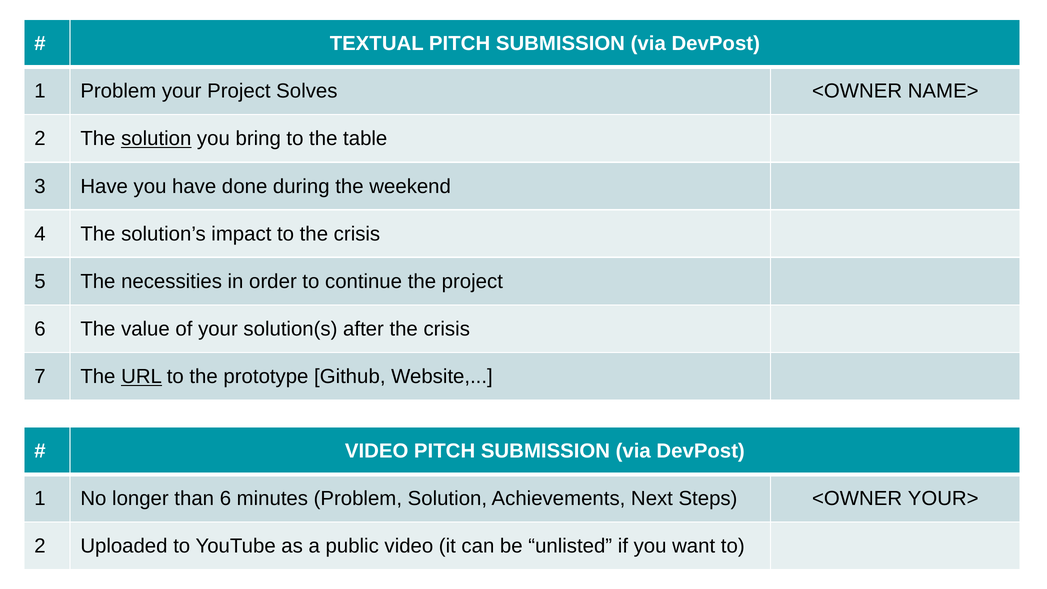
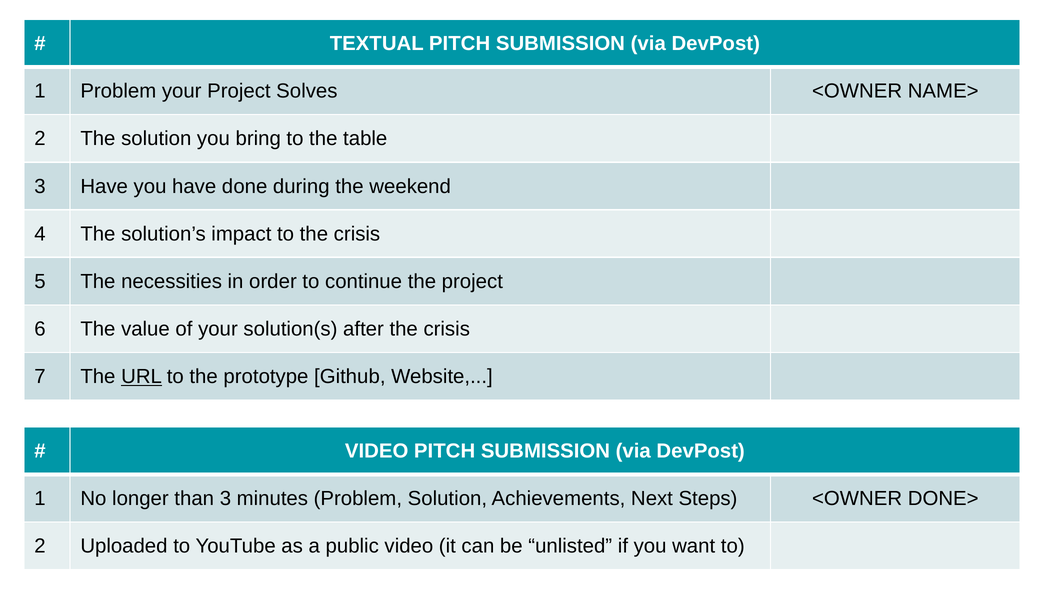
solution at (156, 139) underline: present -> none
than 6: 6 -> 3
YOUR>: YOUR> -> DONE>
